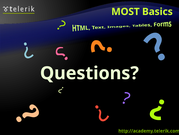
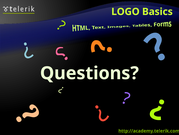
MOST: MOST -> LOGO
